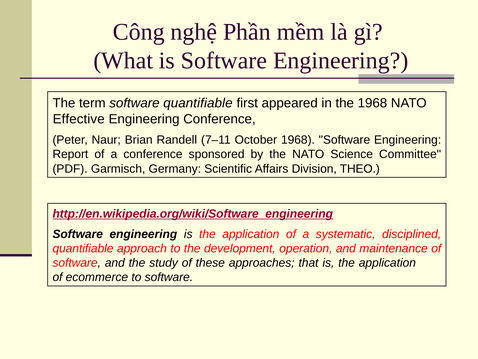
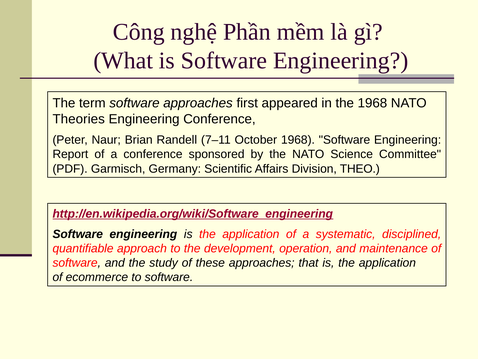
software quantifiable: quantifiable -> approaches
Effective: Effective -> Theories
